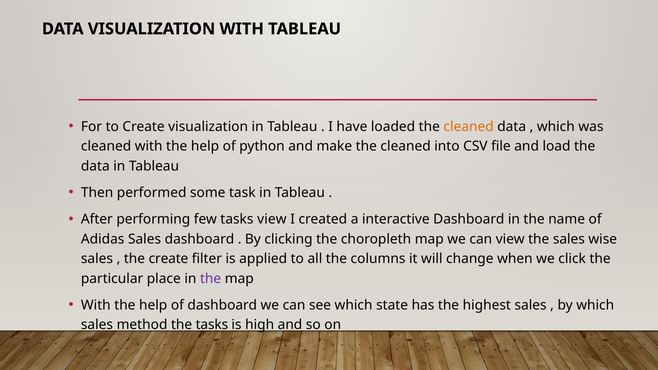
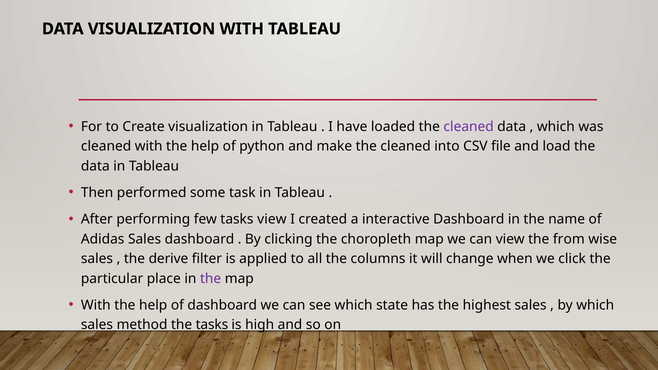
cleaned at (469, 127) colour: orange -> purple
the sales: sales -> from
the create: create -> derive
